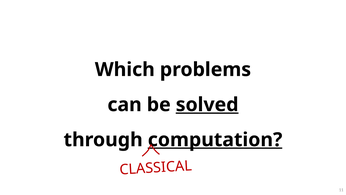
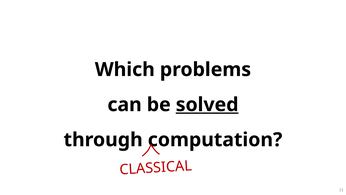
computation underline: present -> none
